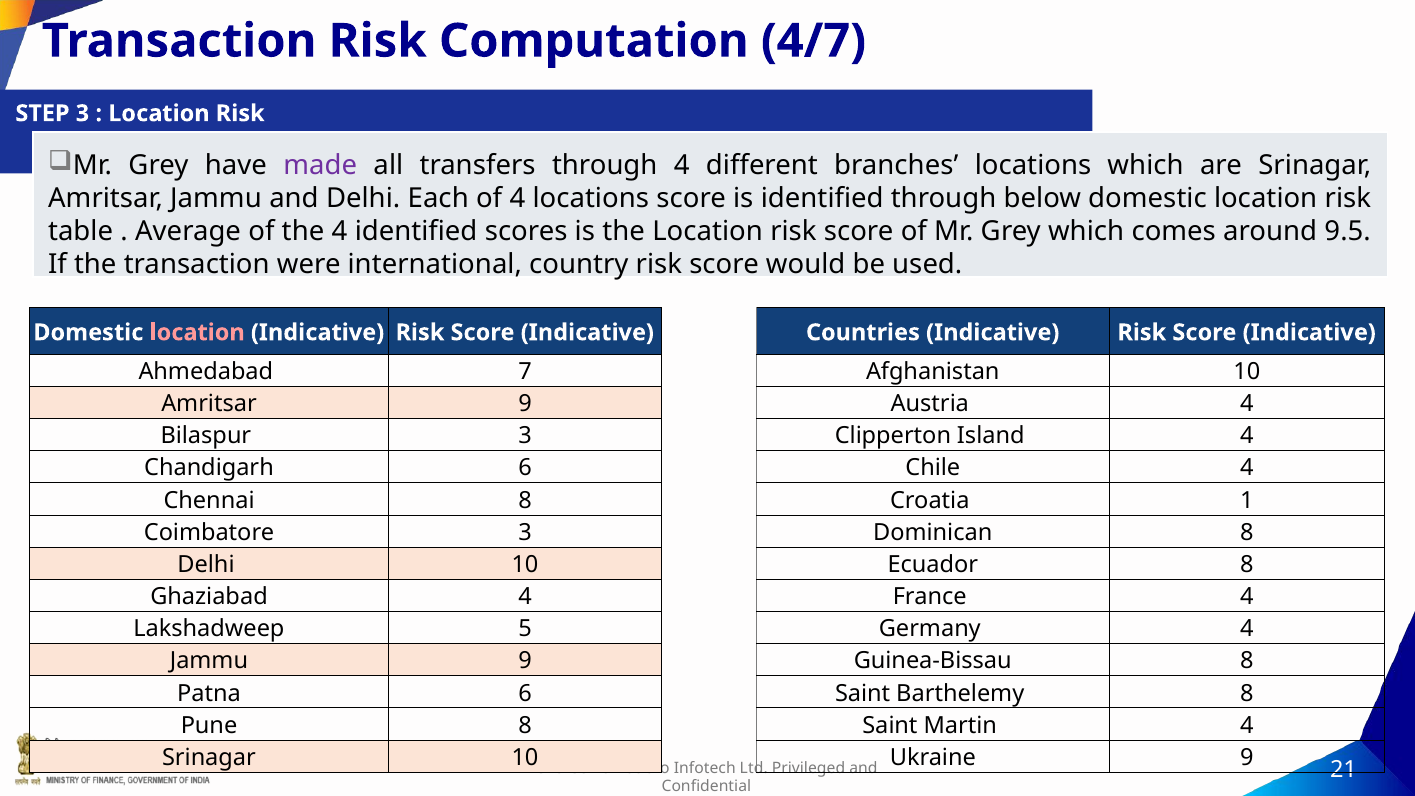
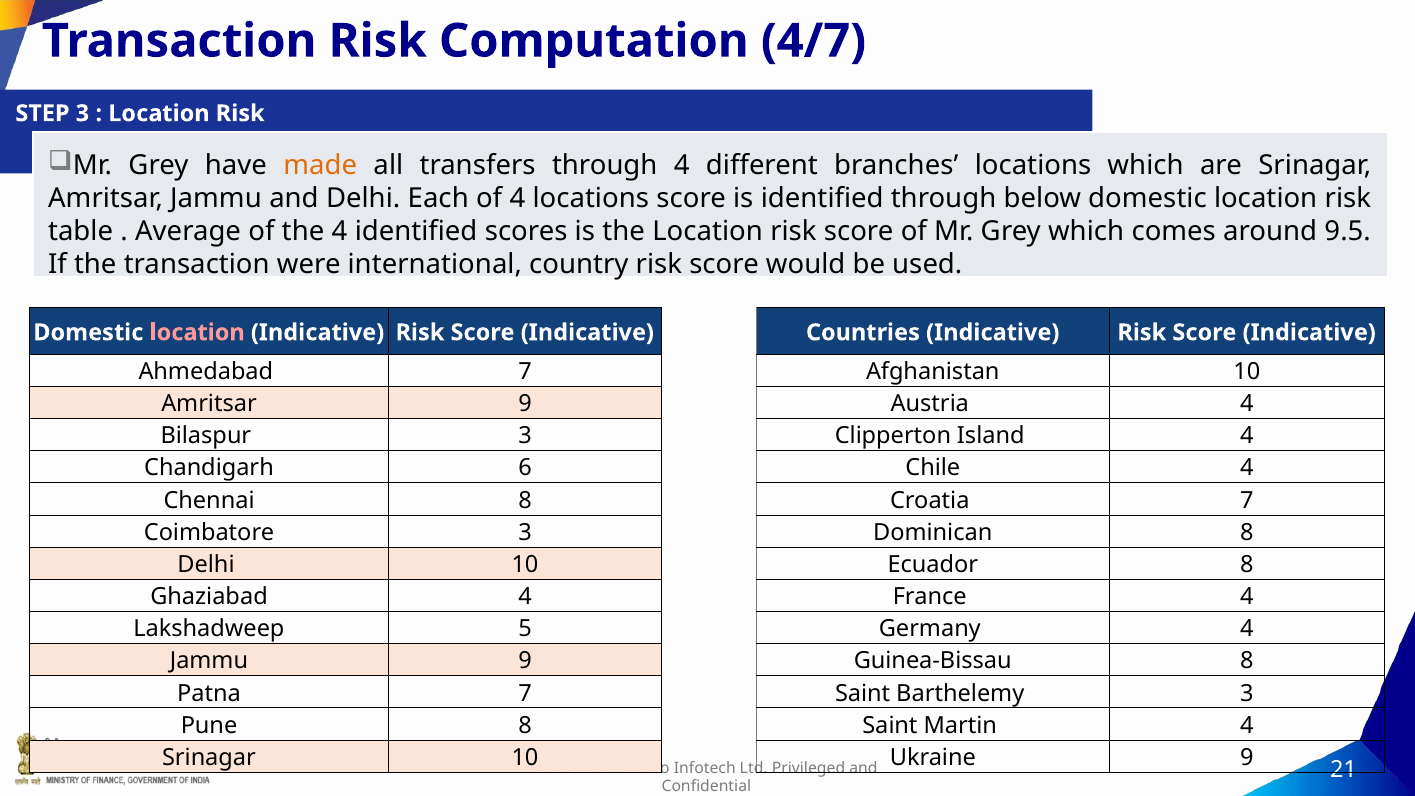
made colour: purple -> orange
Croatia 1: 1 -> 7
Patna 6: 6 -> 7
Barthelemy 8: 8 -> 3
